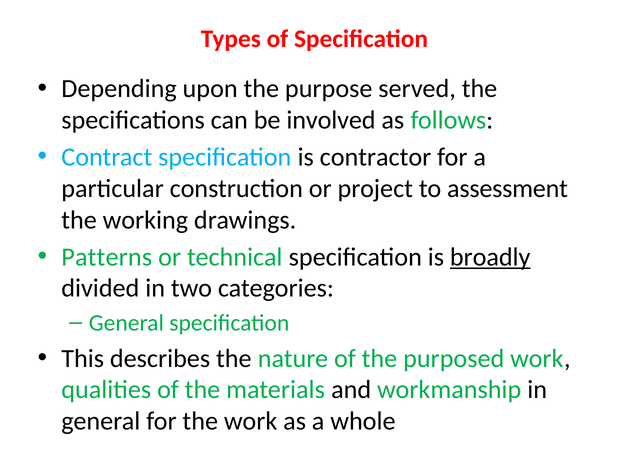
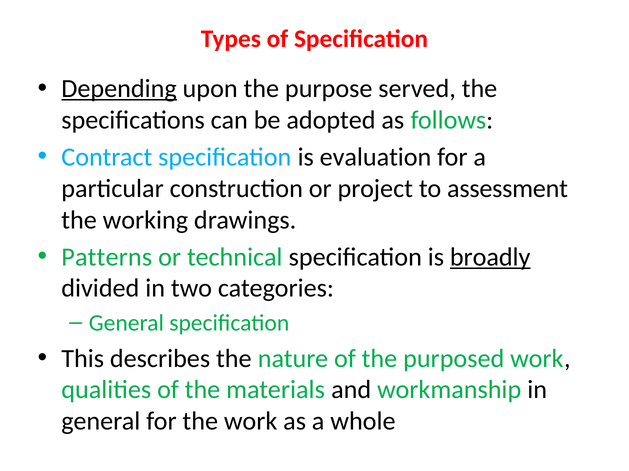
Depending underline: none -> present
involved: involved -> adopted
contractor: contractor -> evaluation
